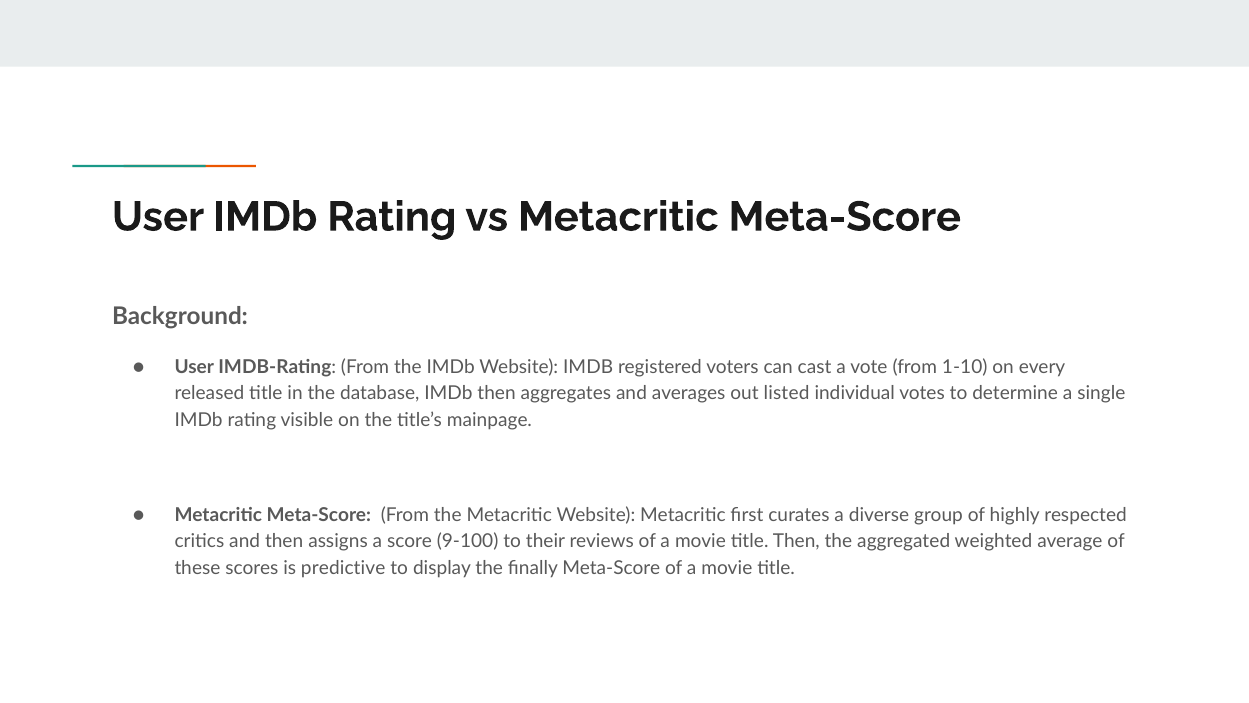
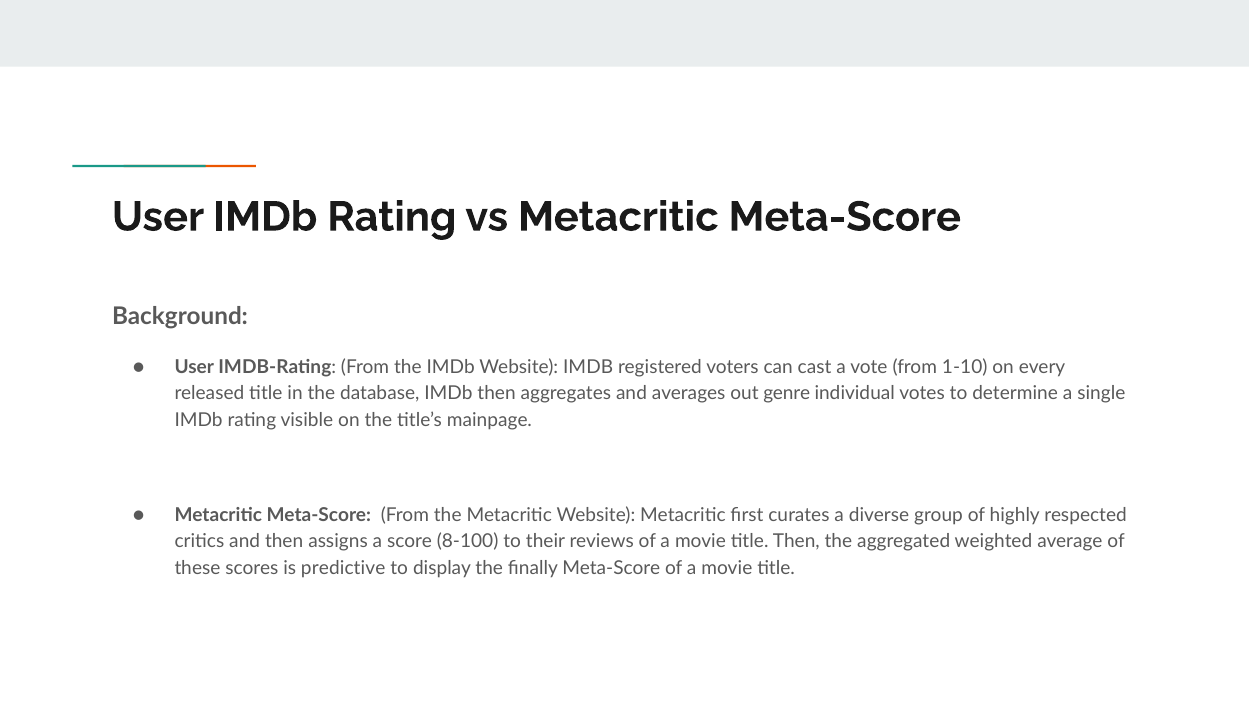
listed: listed -> genre
9-100: 9-100 -> 8-100
